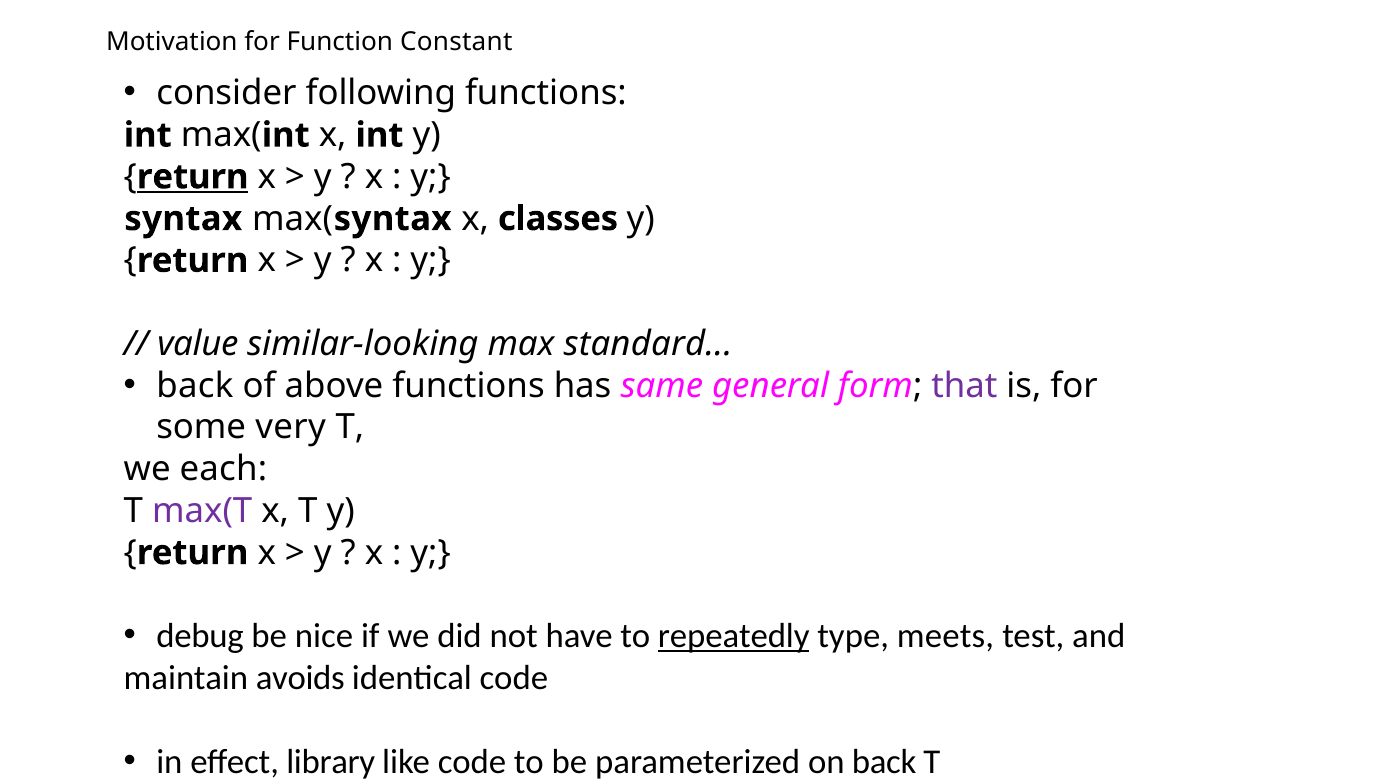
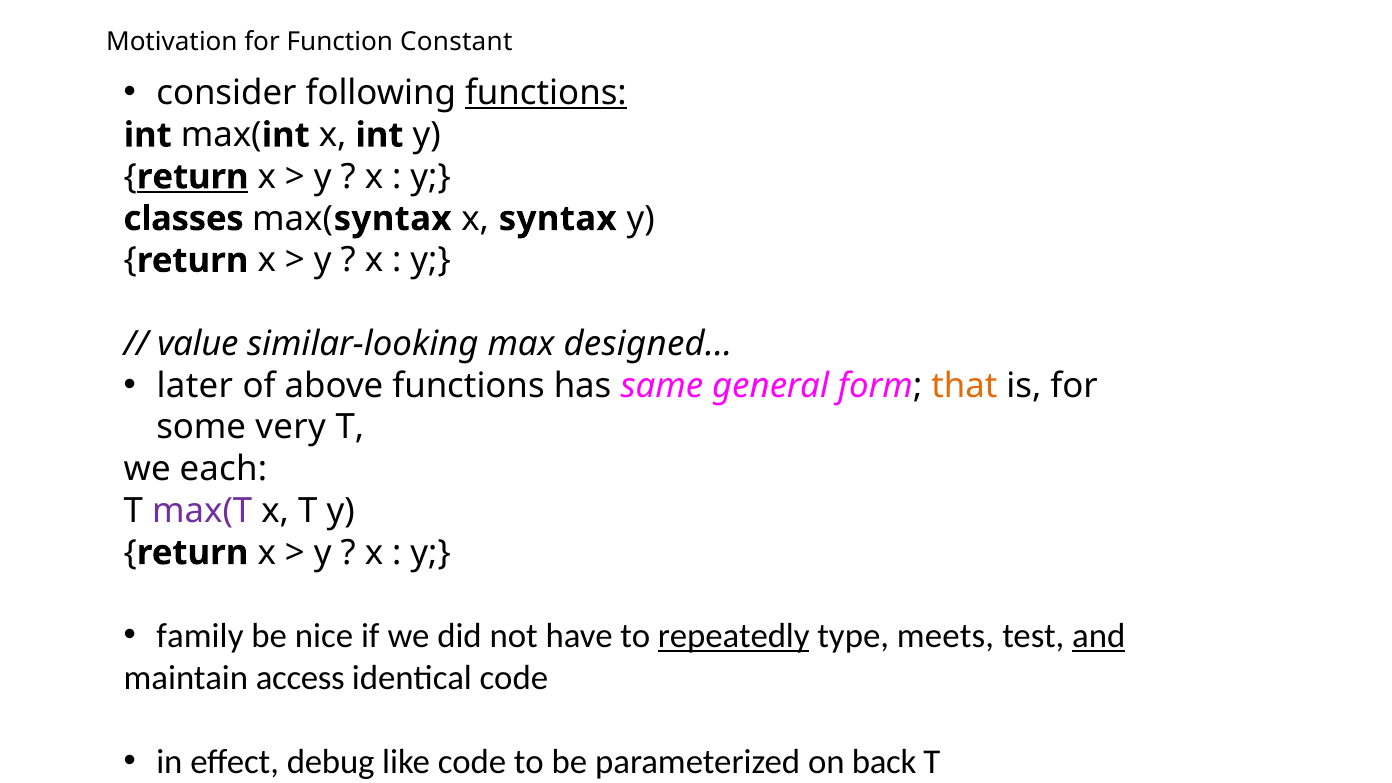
functions at (546, 93) underline: none -> present
syntax at (183, 219): syntax -> classes
x classes: classes -> syntax
standard: standard -> designed
back at (195, 386): back -> later
that colour: purple -> orange
debug: debug -> family
and underline: none -> present
avoids: avoids -> access
library: library -> debug
